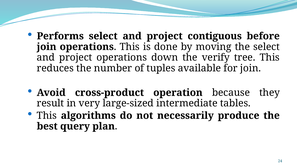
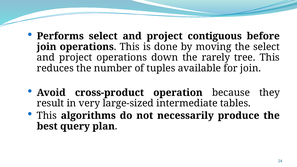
verify: verify -> rarely
